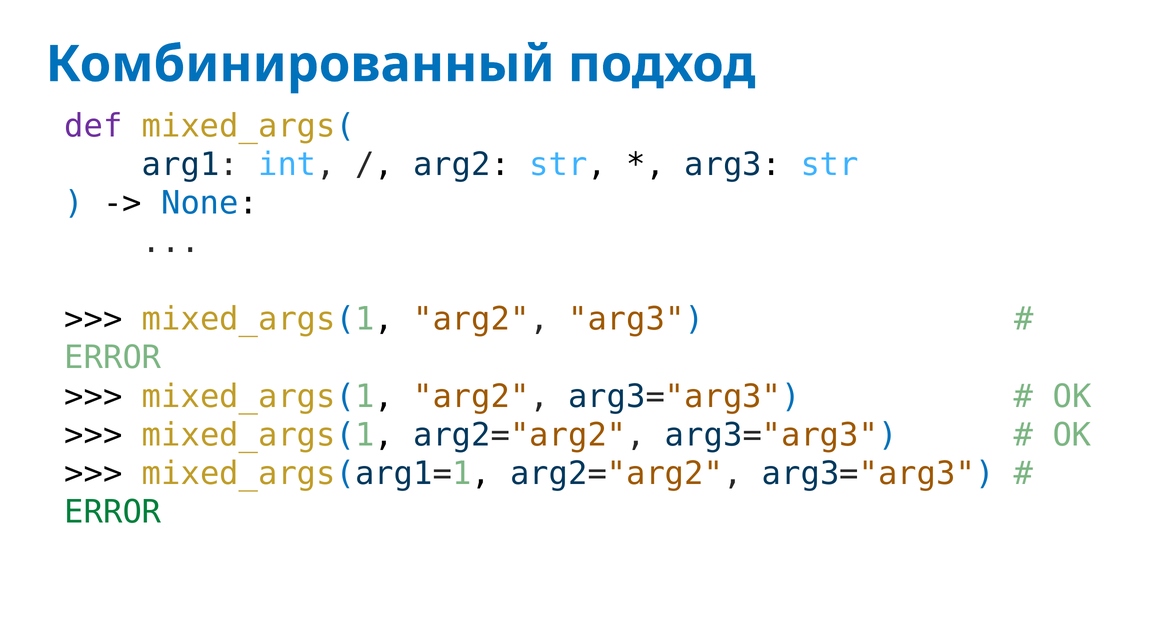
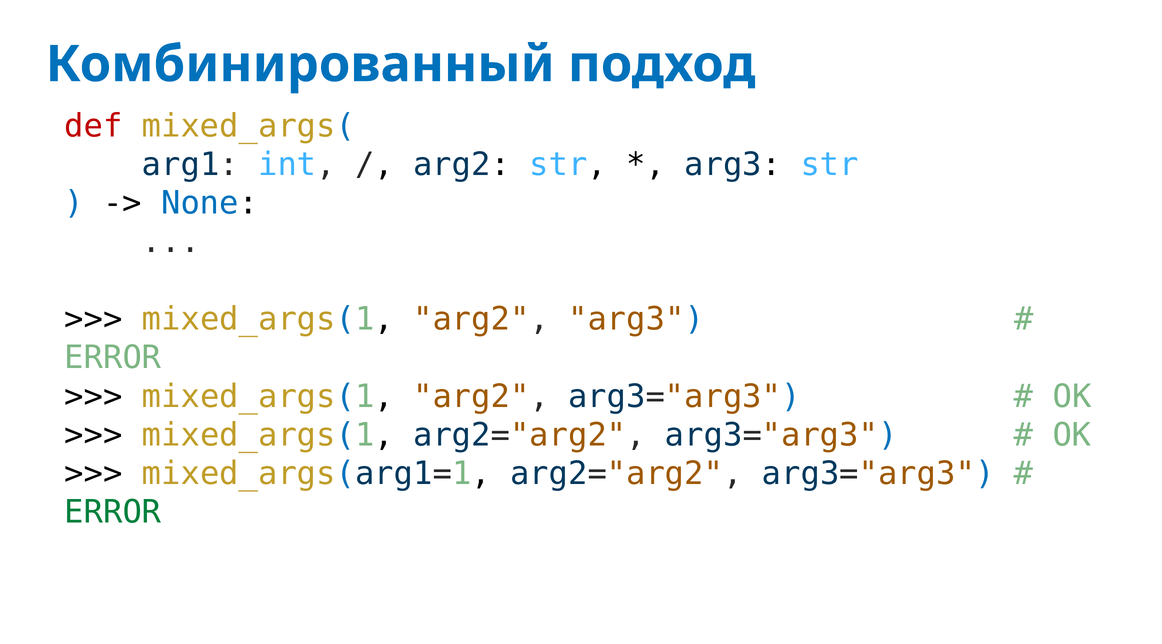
def colour: purple -> red
